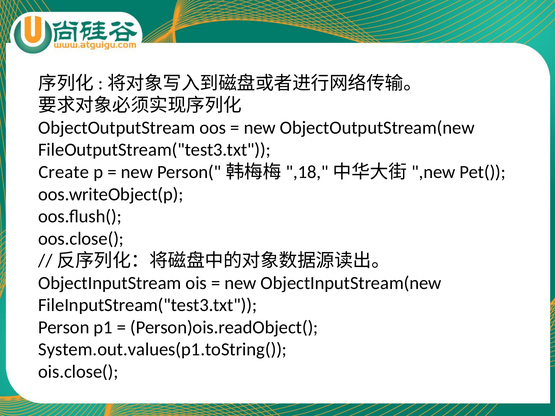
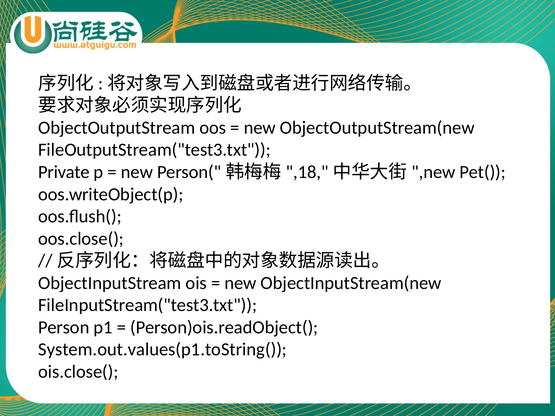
Create: Create -> Private
